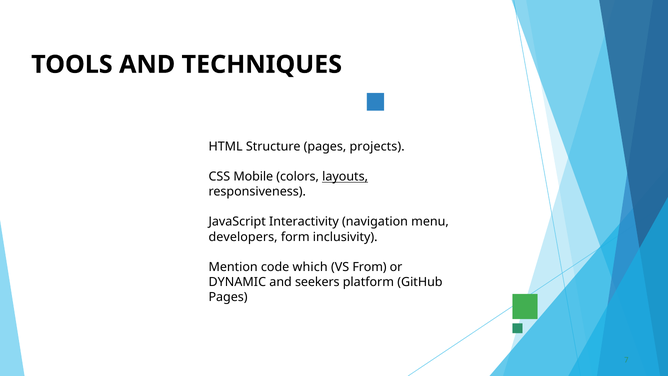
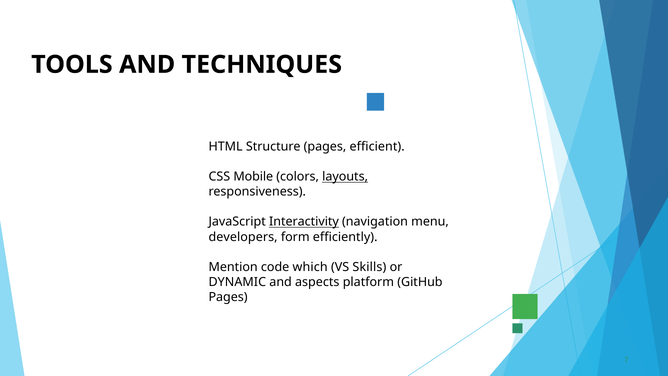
projects: projects -> efficient
Interactivity underline: none -> present
inclusivity: inclusivity -> efficiently
From: From -> Skills
seekers: seekers -> aspects
